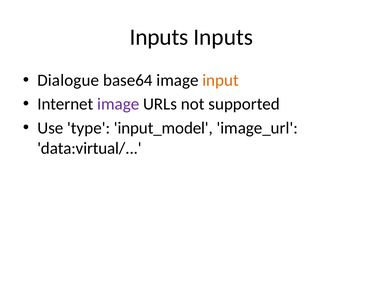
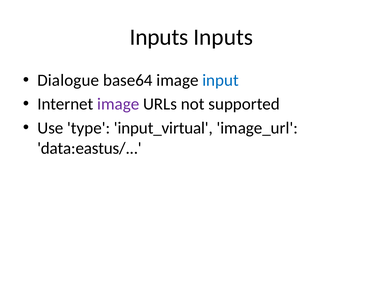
input colour: orange -> blue
input_model: input_model -> input_virtual
data:virtual/: data:virtual/ -> data:eastus/
